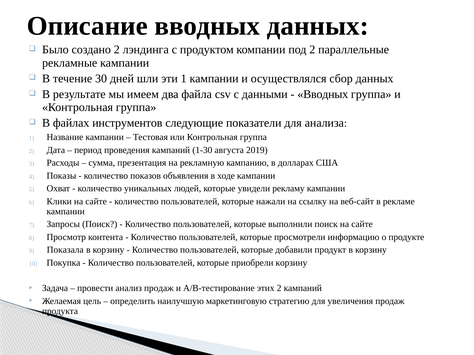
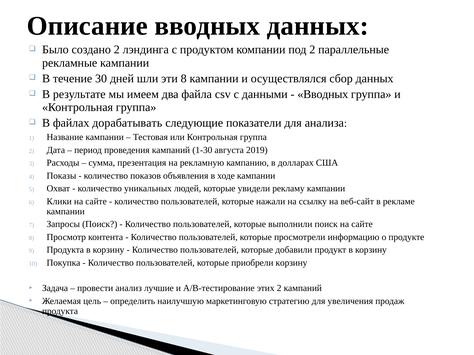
эти 1: 1 -> 8
инструментов: инструментов -> дорабатывать
Показала at (65, 250): Показала -> Продукта
анализ продаж: продаж -> лучшие
